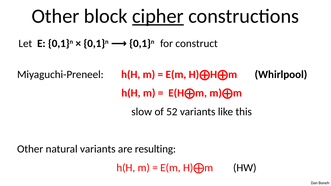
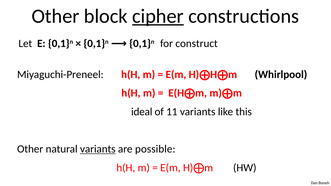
slow: slow -> ideal
52: 52 -> 11
variants at (98, 149) underline: none -> present
resulting: resulting -> possible
